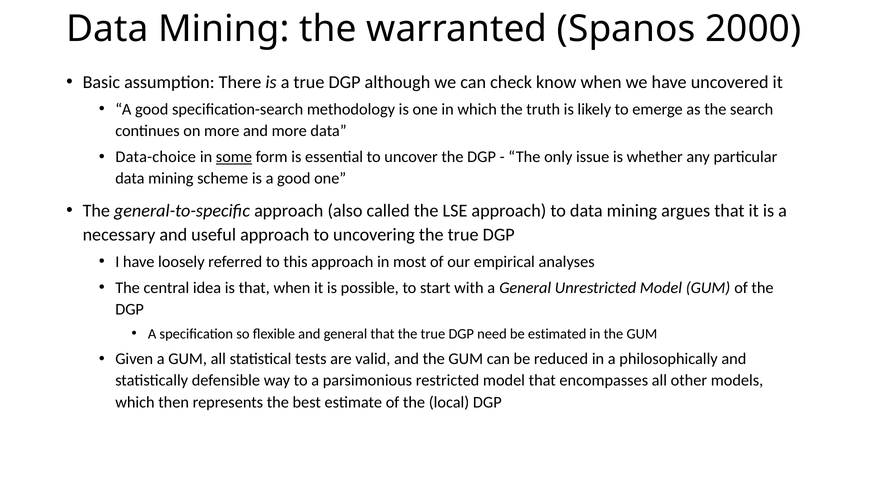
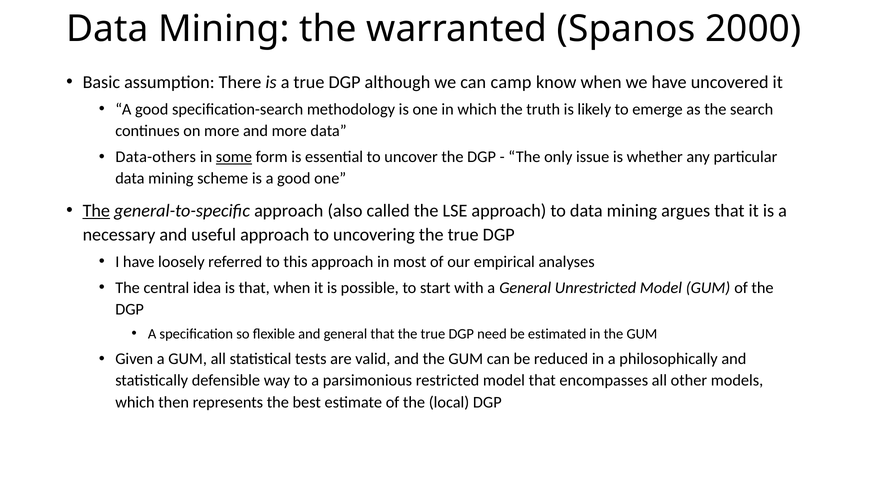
check: check -> camp
Data-choice: Data-choice -> Data-others
The at (96, 210) underline: none -> present
